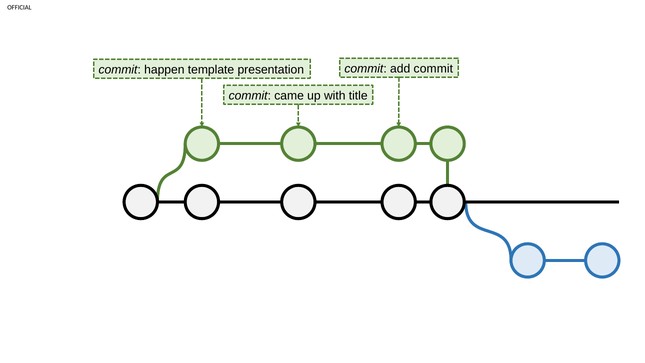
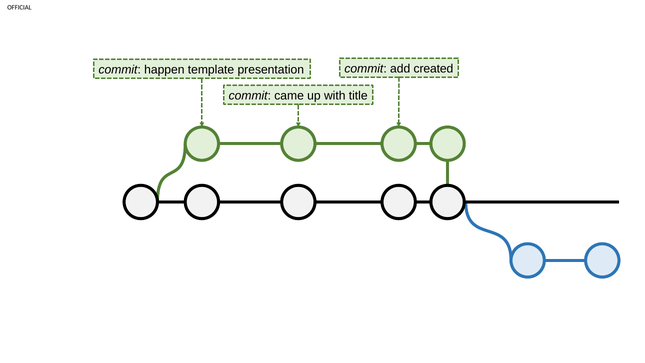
add commit: commit -> created
